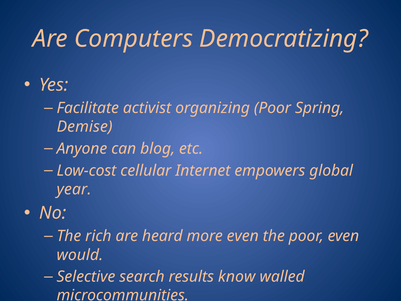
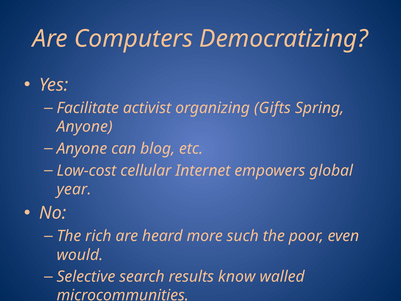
organizing Poor: Poor -> Gifts
Demise at (85, 127): Demise -> Anyone
more even: even -> such
